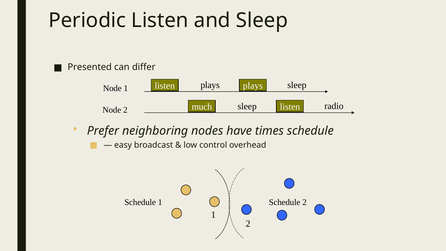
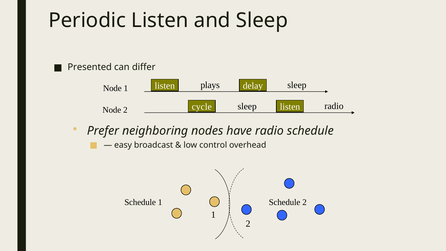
listen plays: plays -> delay
much: much -> cycle
have times: times -> radio
